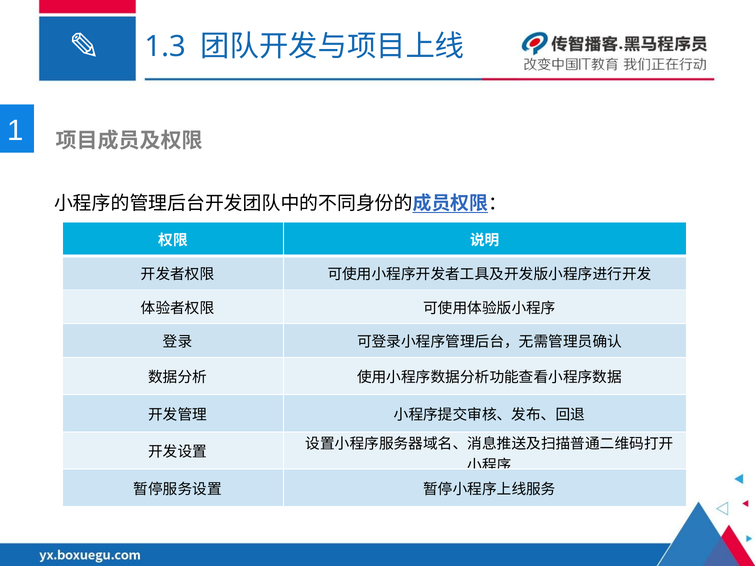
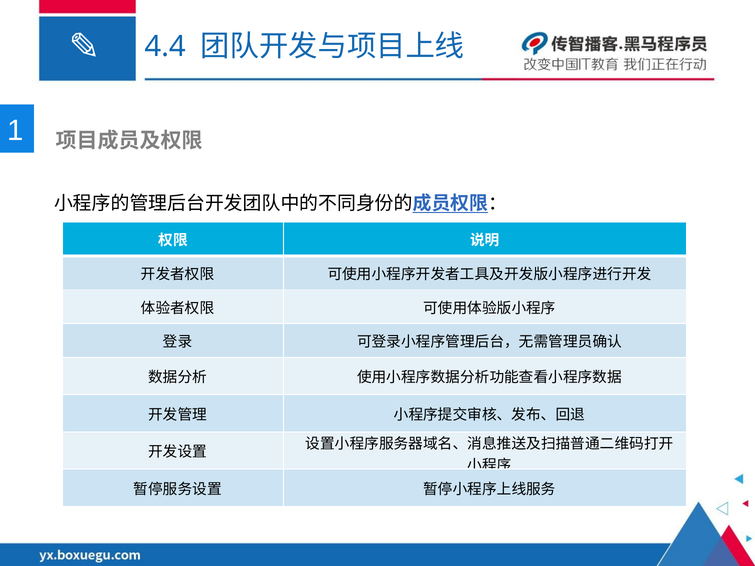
1.3: 1.3 -> 4.4
